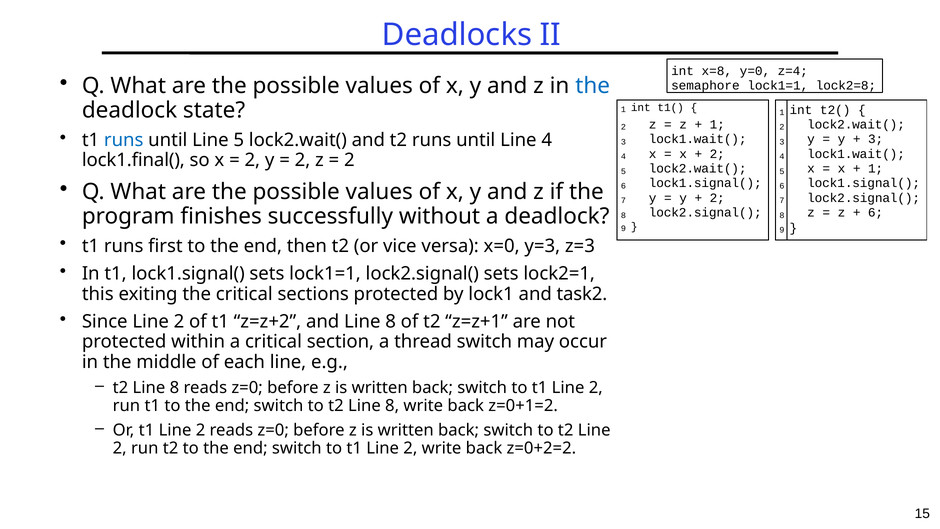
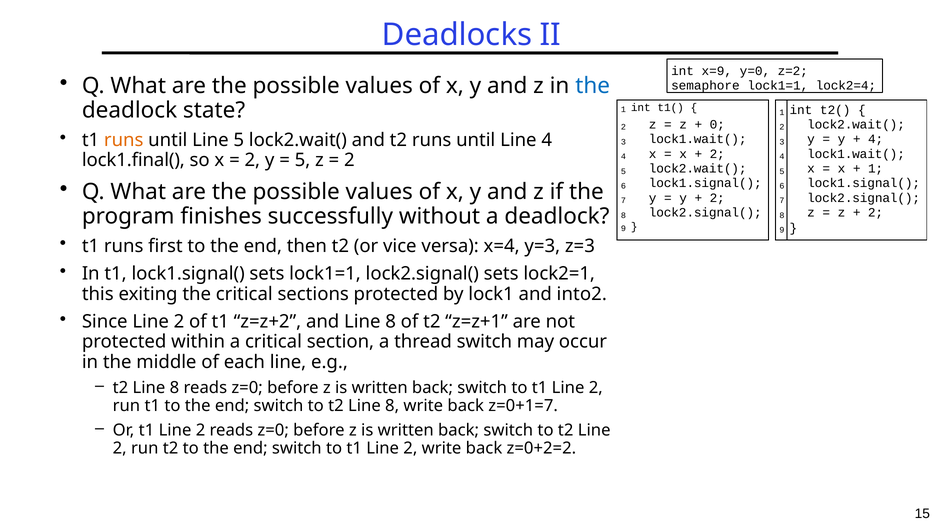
x=8: x=8 -> x=9
z=4: z=4 -> z=2
lock2=8: lock2=8 -> lock2=4
1 at (717, 124): 1 -> 0
runs at (124, 140) colour: blue -> orange
3 at (876, 139): 3 -> 4
2 at (302, 160): 2 -> 5
6 at (876, 213): 6 -> 2
x=0: x=0 -> x=4
task2: task2 -> into2
z=0+1=2: z=0+1=2 -> z=0+1=7
